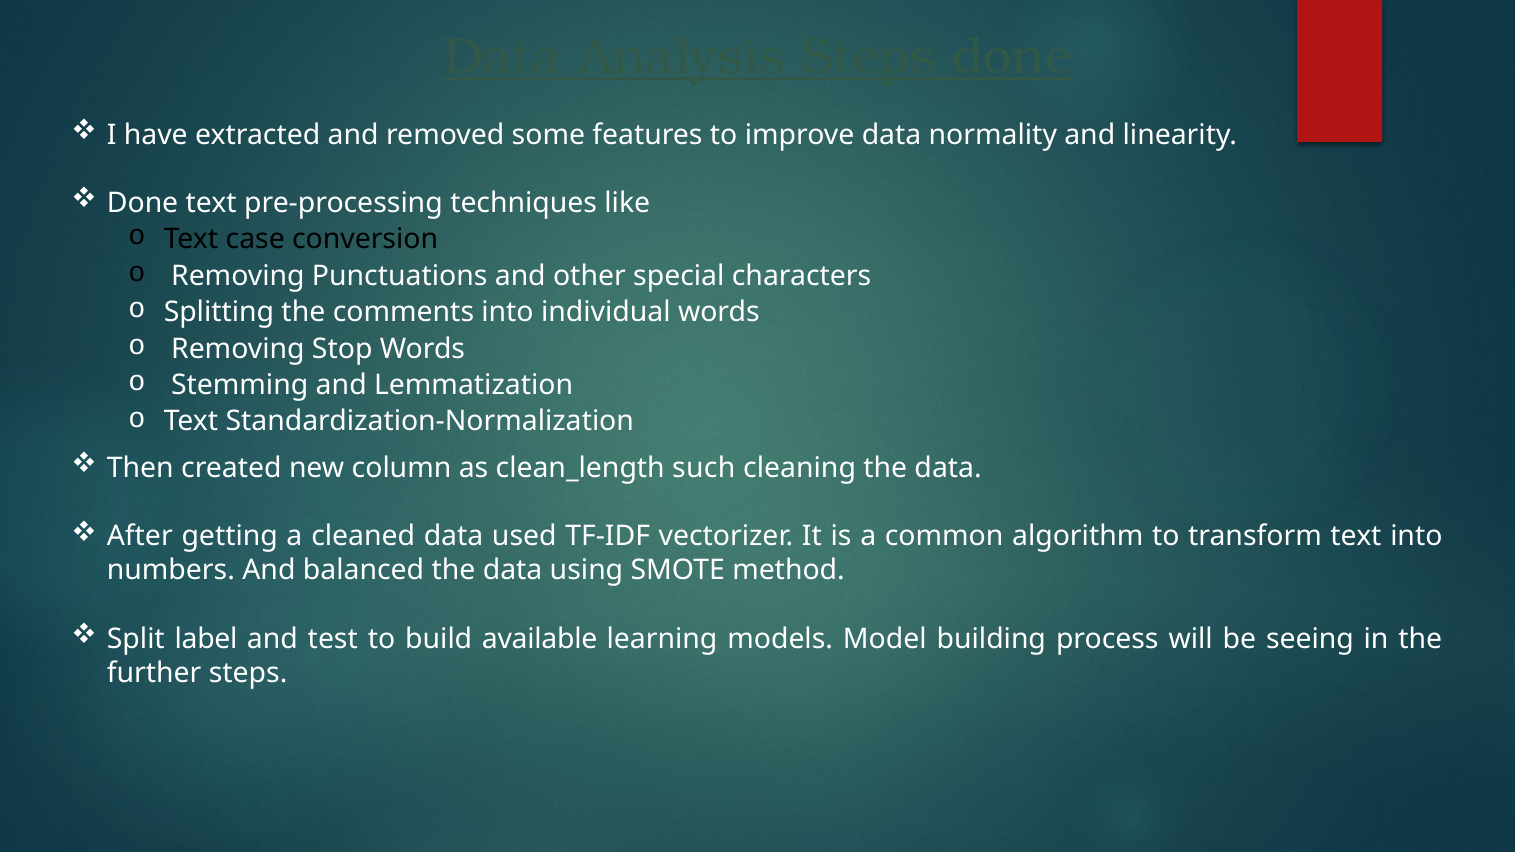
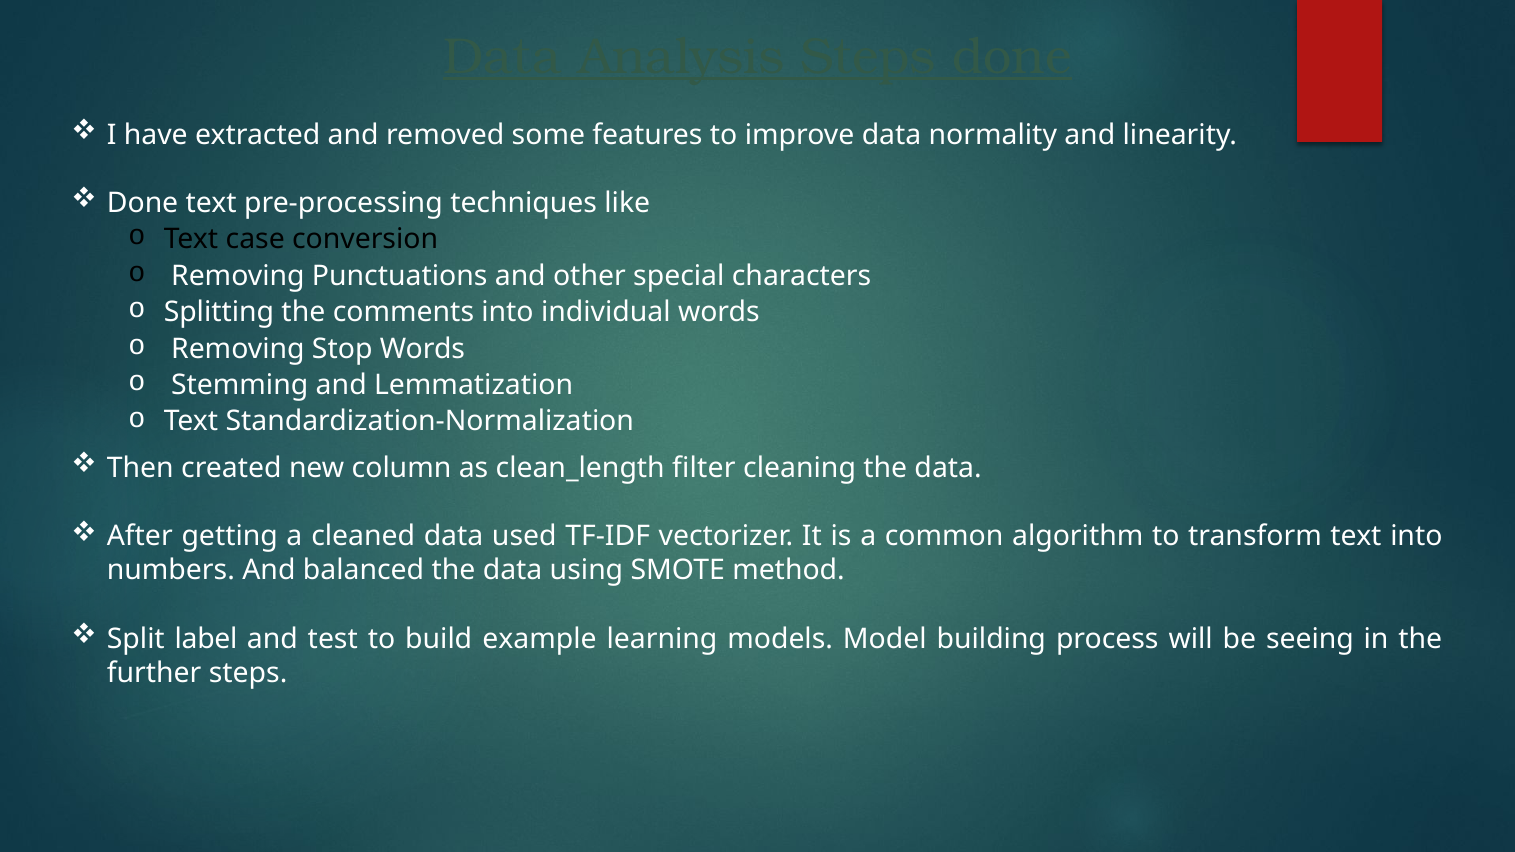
such: such -> filter
available: available -> example
